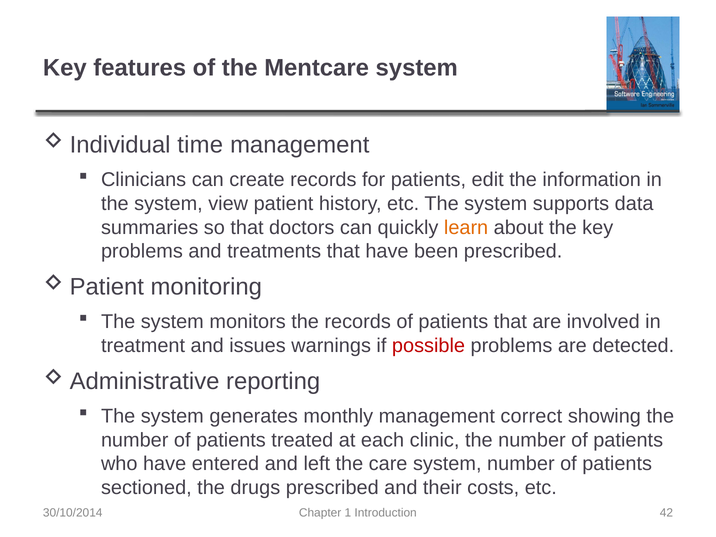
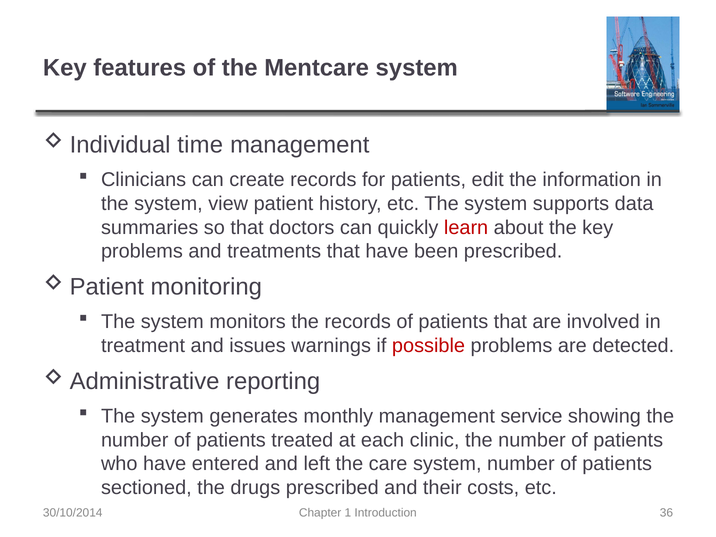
learn colour: orange -> red
correct: correct -> service
42: 42 -> 36
